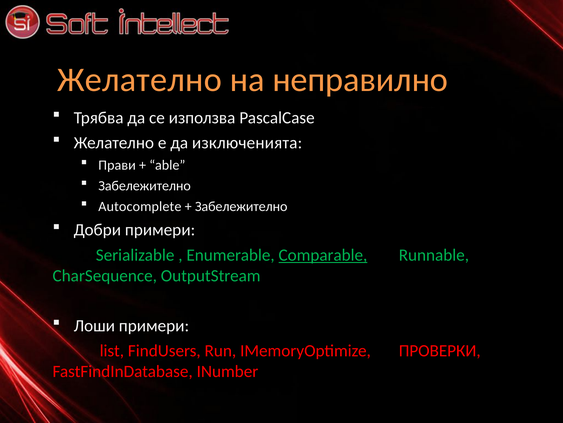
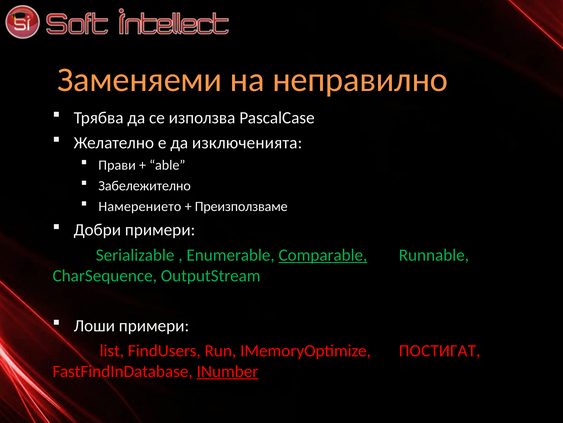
Желателно at (140, 80): Желателно -> Заменяеми
Autocomplete: Autocomplete -> Намерението
Забележително at (241, 206): Забележително -> Преизползваме
ПРОВЕРКИ: ПРОВЕРКИ -> ПОСТИГАТ
INumber underline: none -> present
